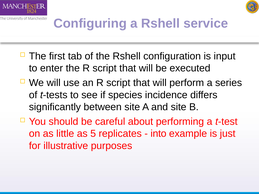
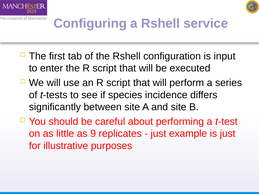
5: 5 -> 9
into at (158, 134): into -> just
